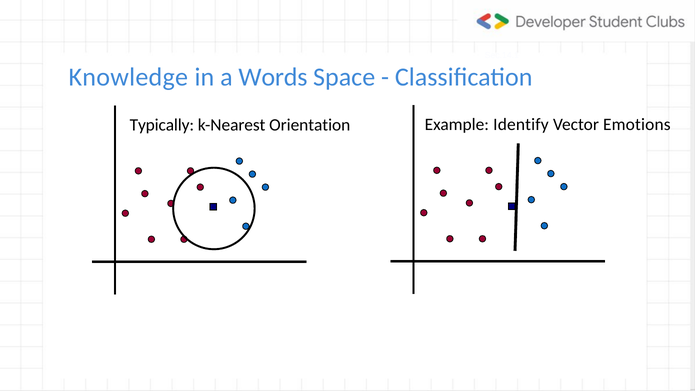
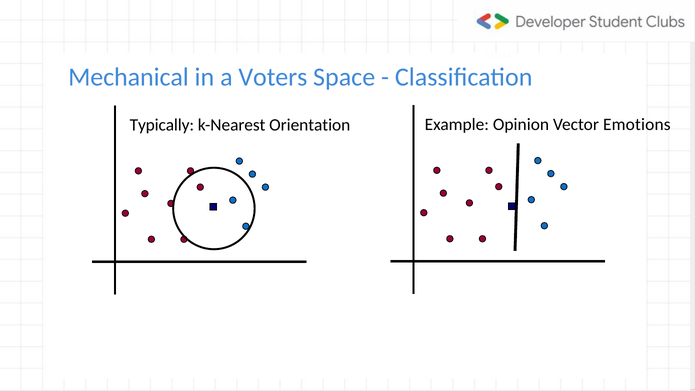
Knowledge: Knowledge -> Mechanical
Words: Words -> Voters
Identify: Identify -> Opinion
